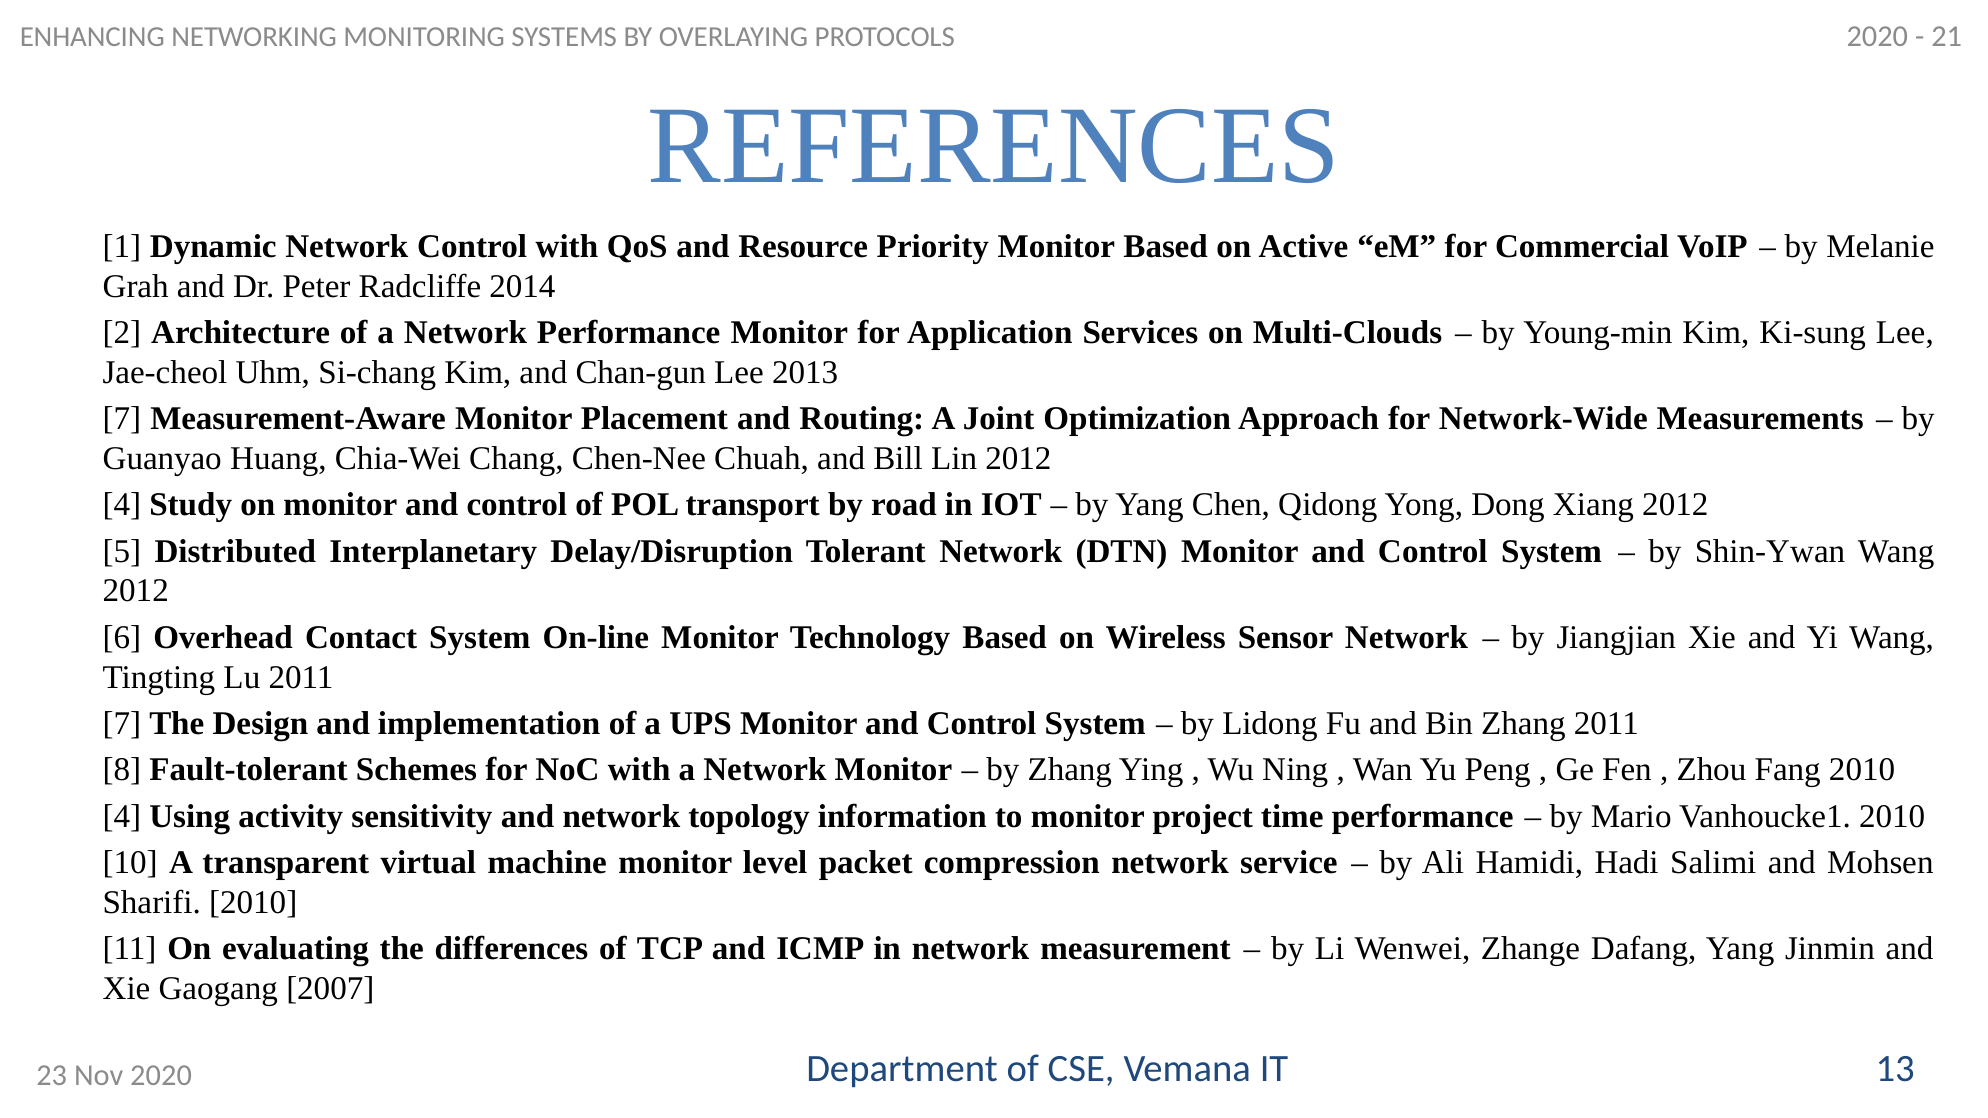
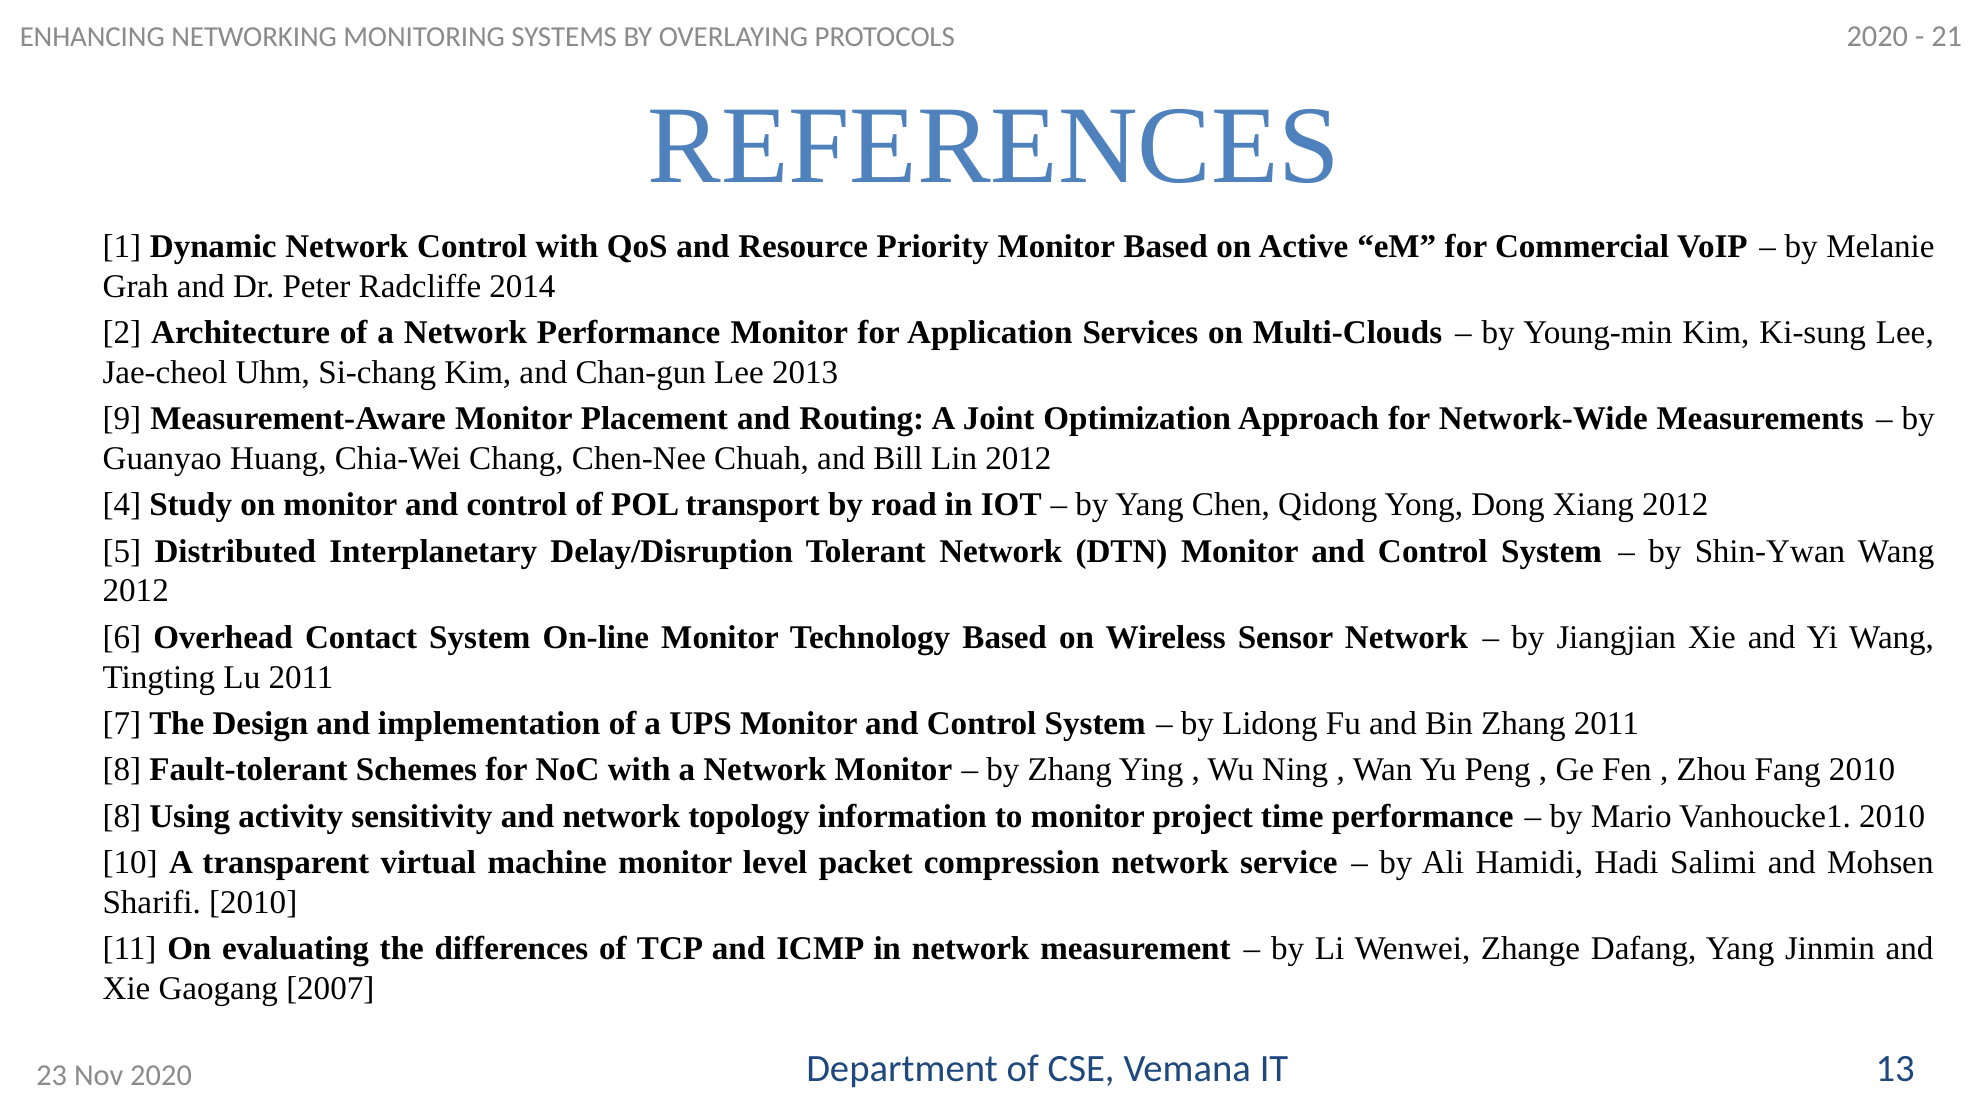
7 at (122, 419): 7 -> 9
4 at (122, 817): 4 -> 8
